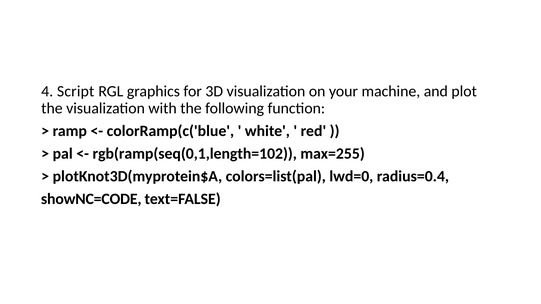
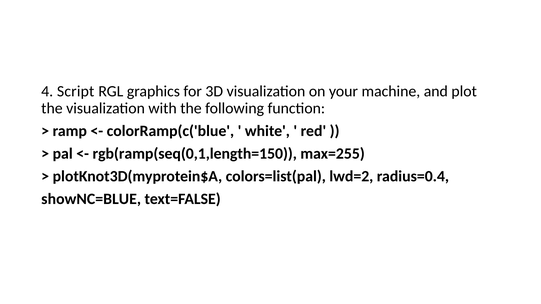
rgb(ramp(seq(0,1,length=102: rgb(ramp(seq(0,1,length=102 -> rgb(ramp(seq(0,1,length=150
lwd=0: lwd=0 -> lwd=2
showNC=CODE: showNC=CODE -> showNC=BLUE
